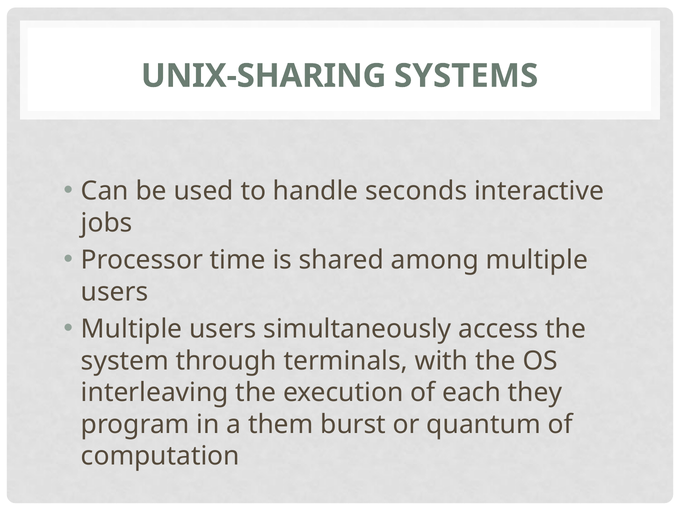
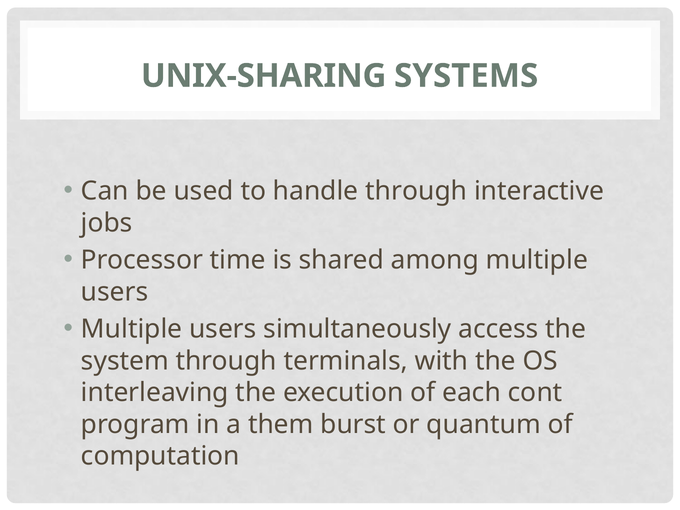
handle seconds: seconds -> through
they: they -> cont
